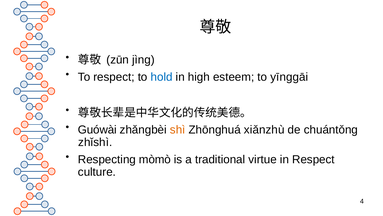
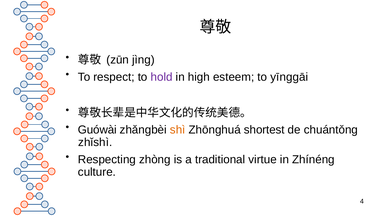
hold colour: blue -> purple
xiǎnzhù: xiǎnzhù -> shortest
mòmò: mòmò -> zhòng
in Respect: Respect -> Zhínéng
